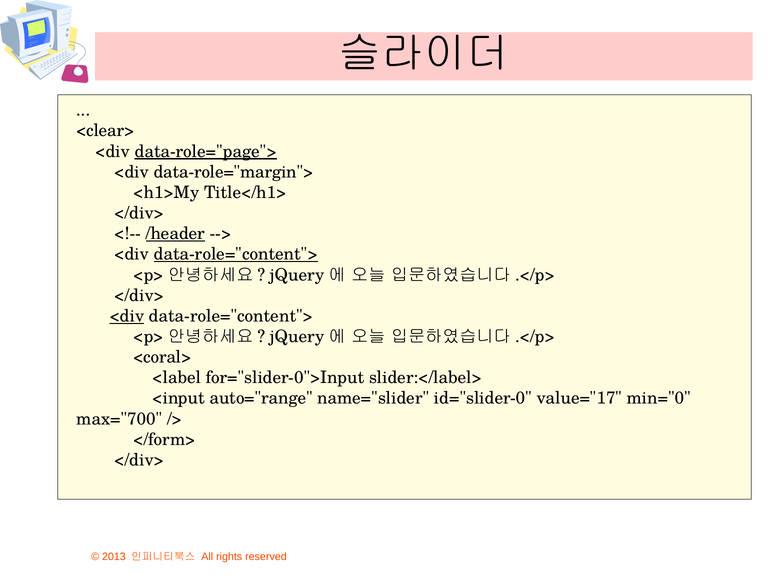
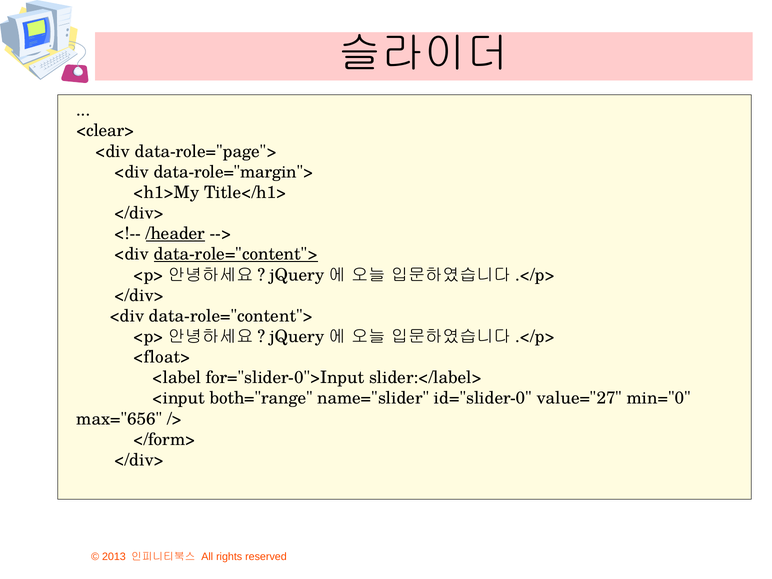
data-role="page"> underline: present -> none
<div at (127, 316) underline: present -> none
<coral>: <coral> -> <float>
auto="range: auto="range -> both="range
value="17: value="17 -> value="27
max="700: max="700 -> max="656
